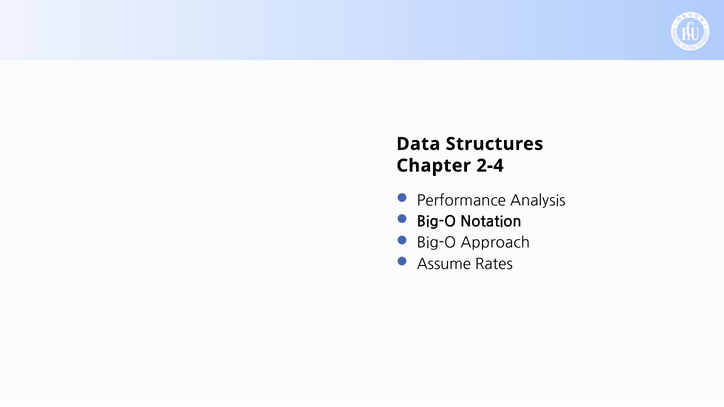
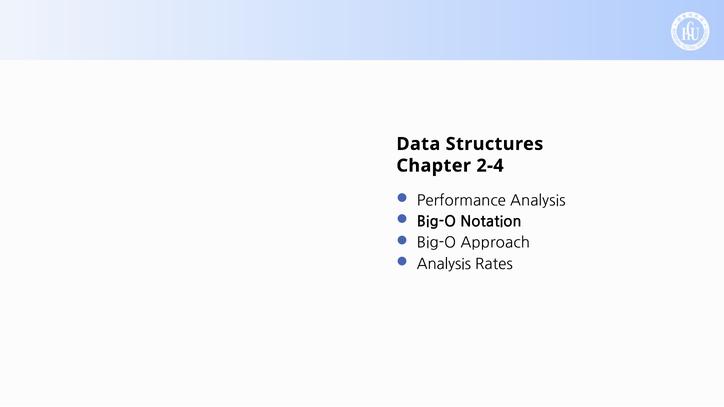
Assume at (444, 264): Assume -> Analysis
